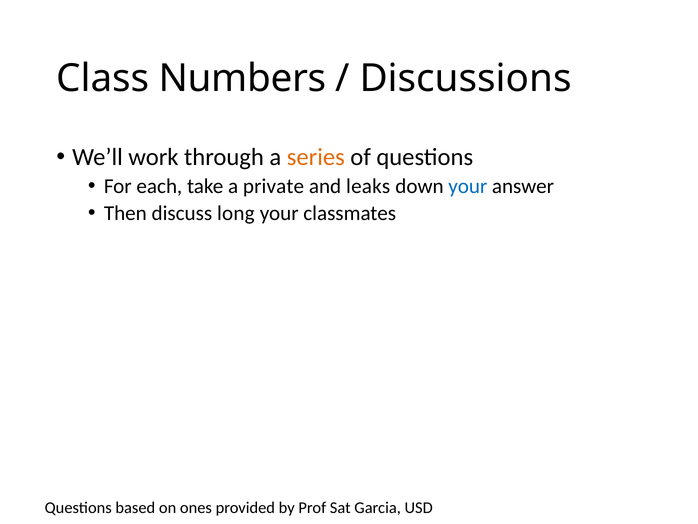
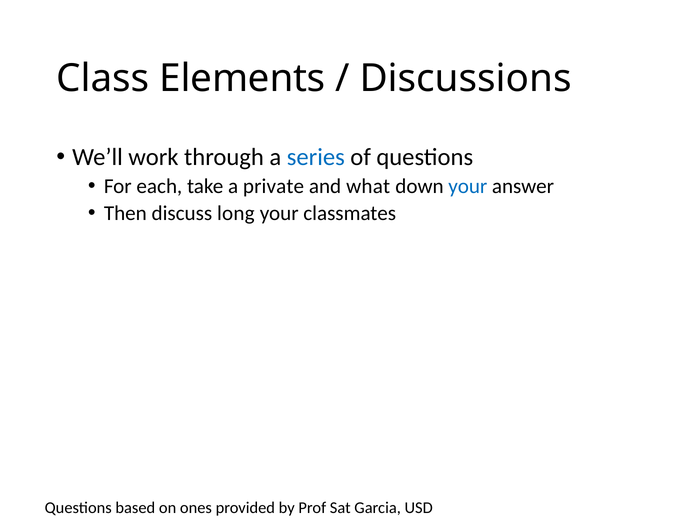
Numbers: Numbers -> Elements
series colour: orange -> blue
leaks: leaks -> what
